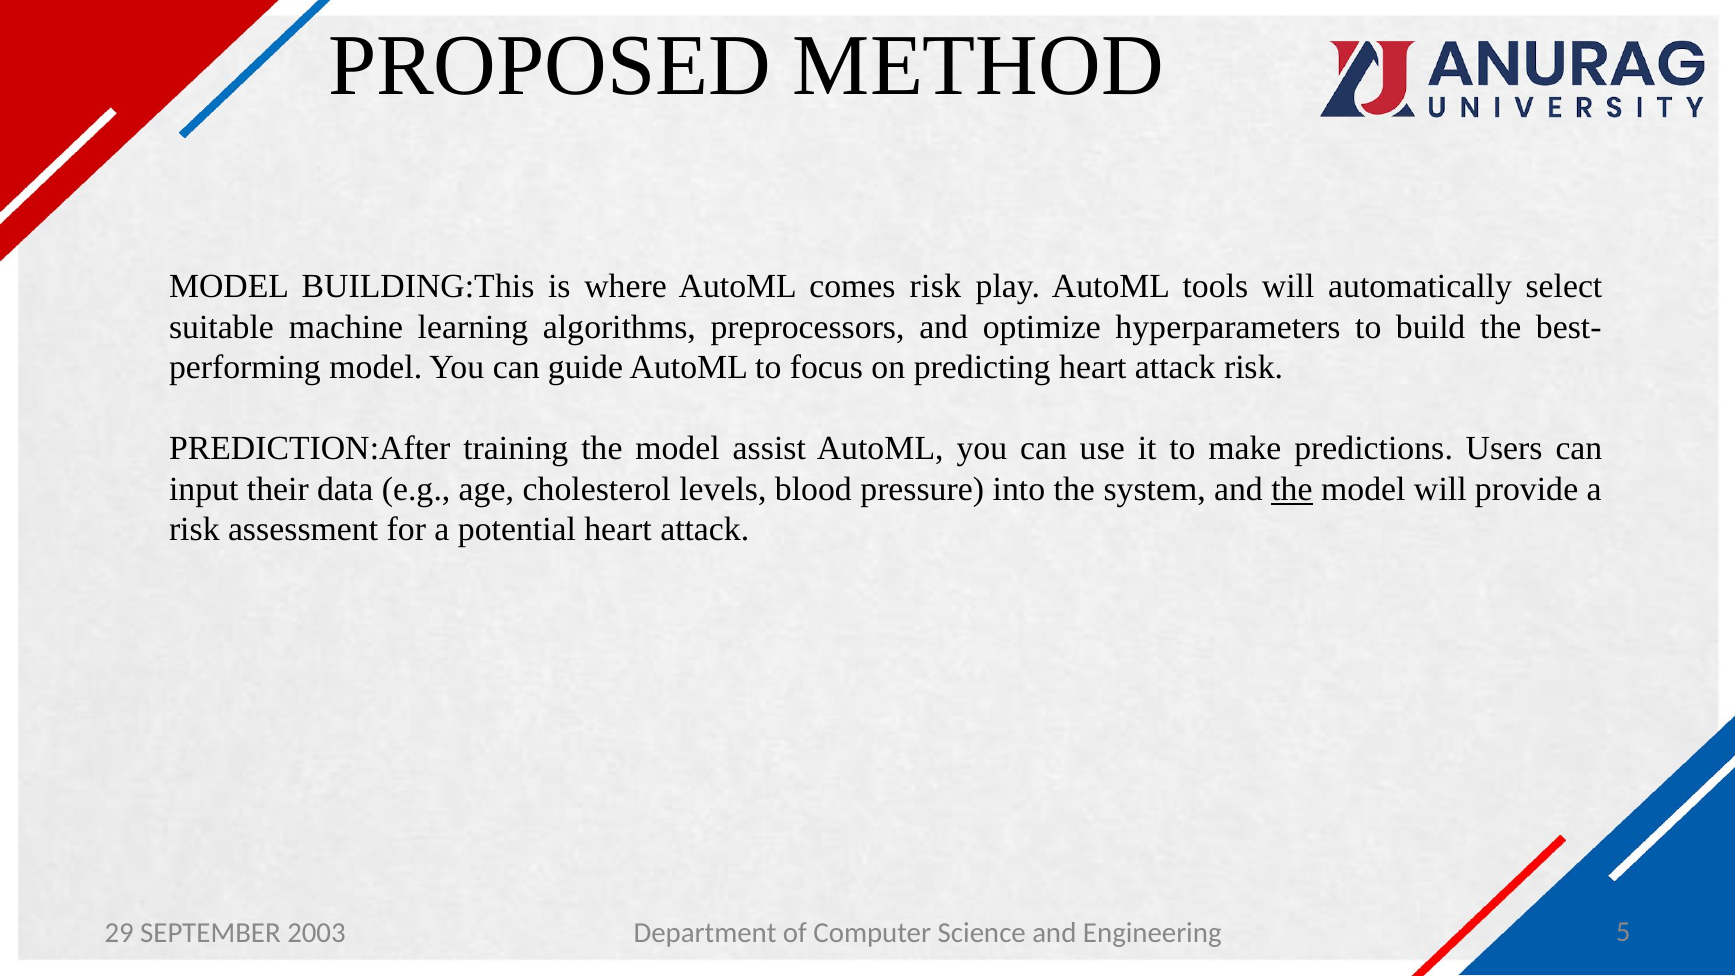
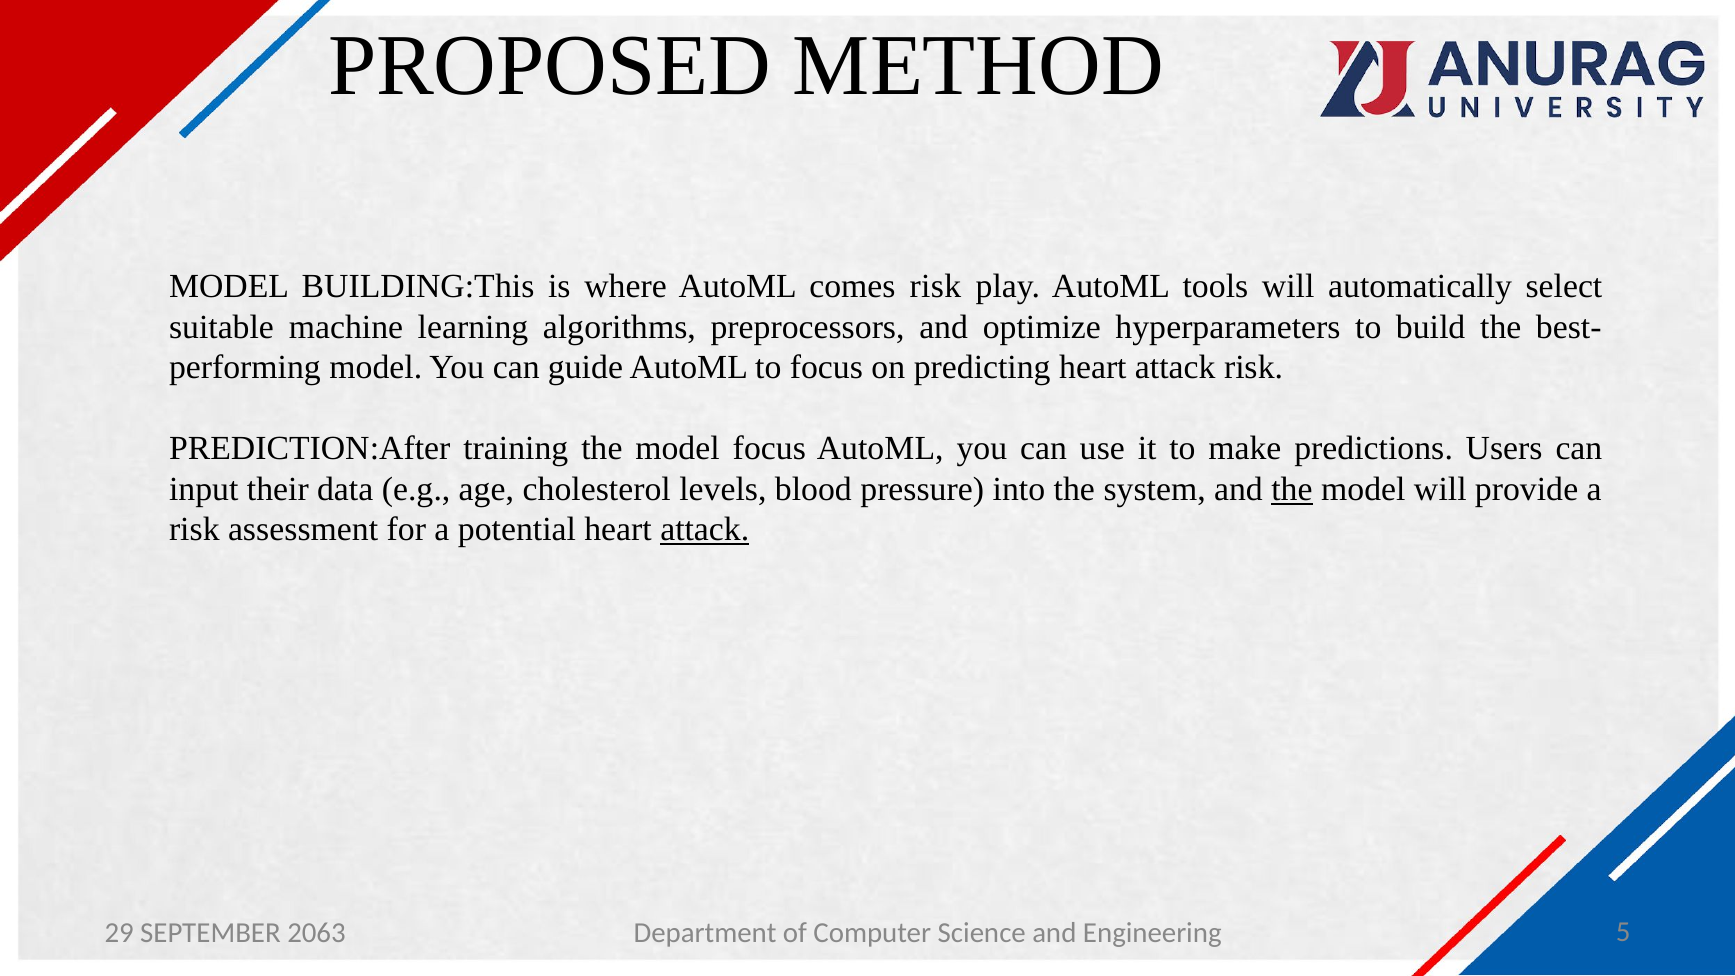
model assist: assist -> focus
attack at (705, 530) underline: none -> present
2003: 2003 -> 2063
